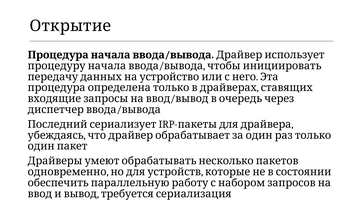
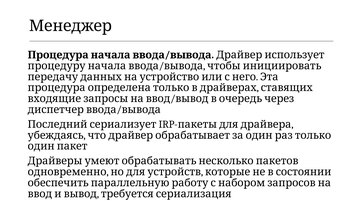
Открытие: Открытие -> Менеджер
